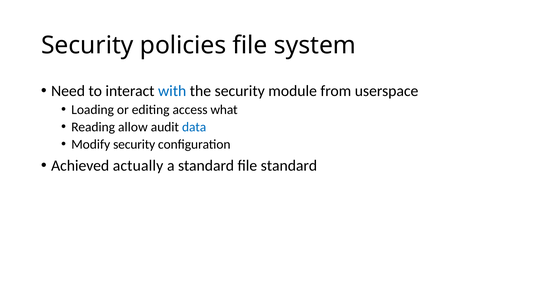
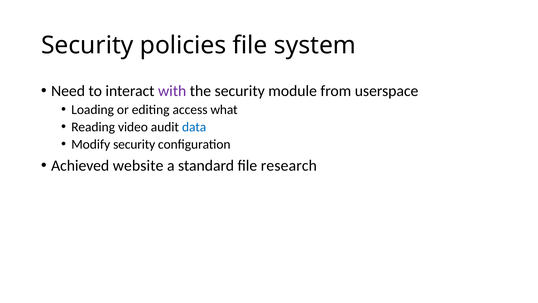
with colour: blue -> purple
allow: allow -> video
actually: actually -> website
file standard: standard -> research
